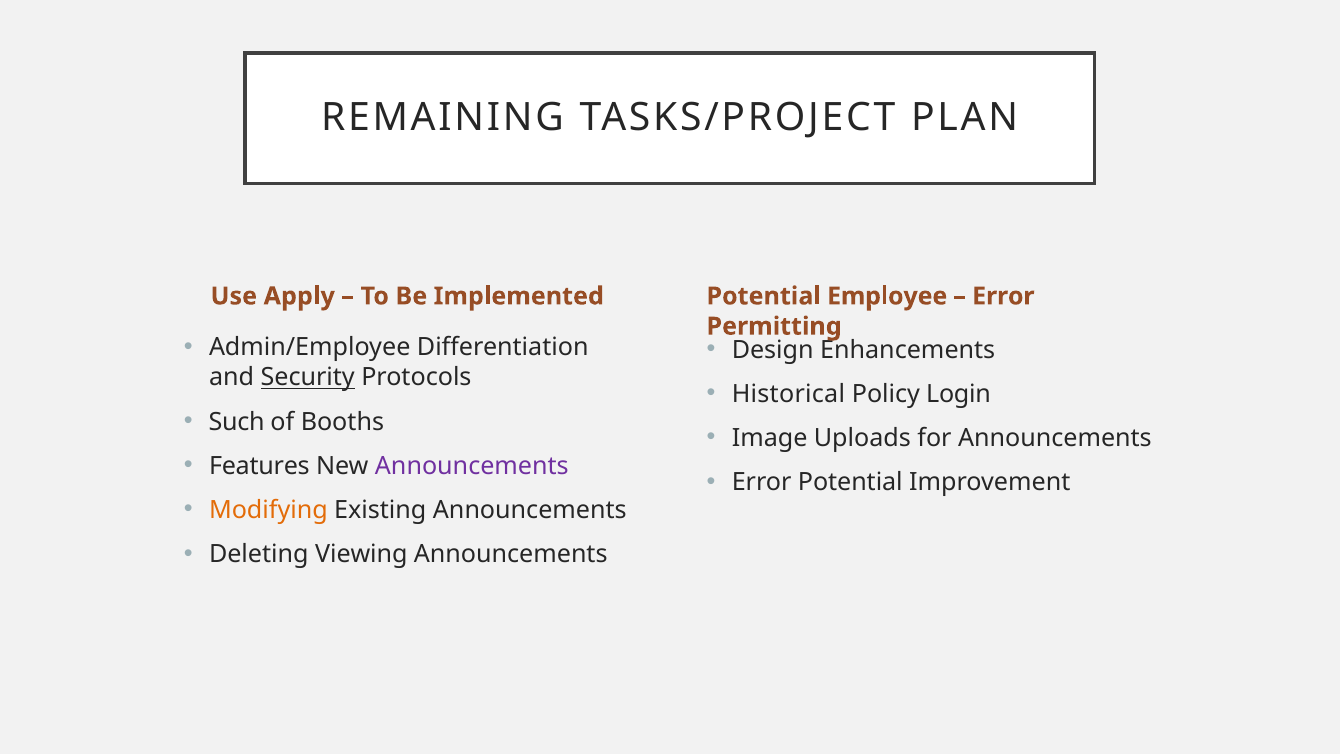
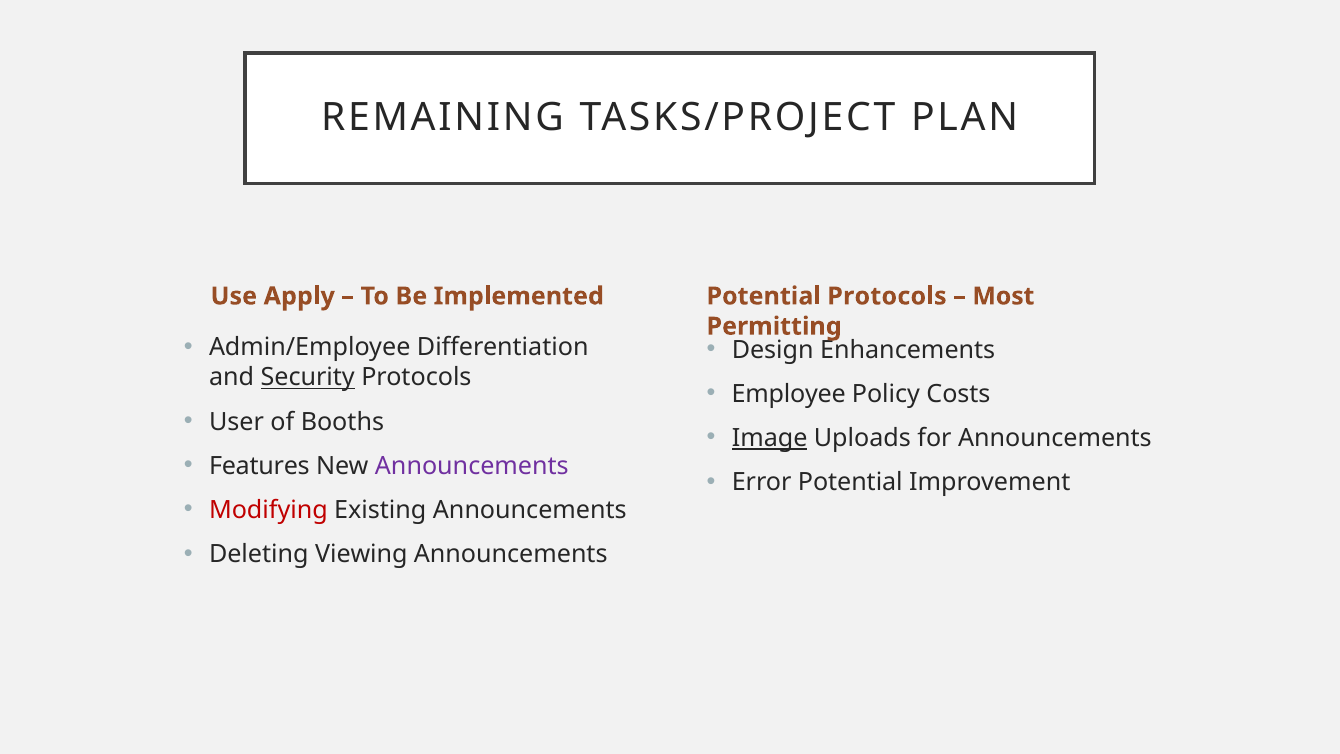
Potential Employee: Employee -> Protocols
Error at (1003, 296): Error -> Most
Historical: Historical -> Employee
Login: Login -> Costs
Such: Such -> User
Image underline: none -> present
Modifying colour: orange -> red
